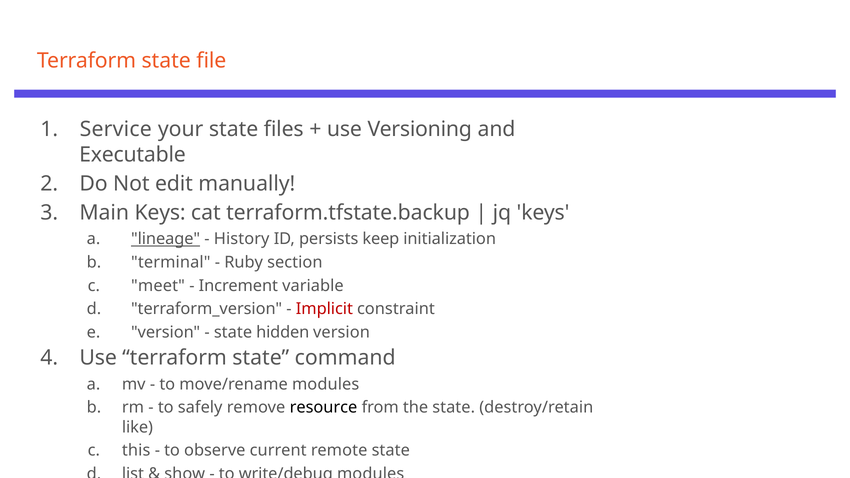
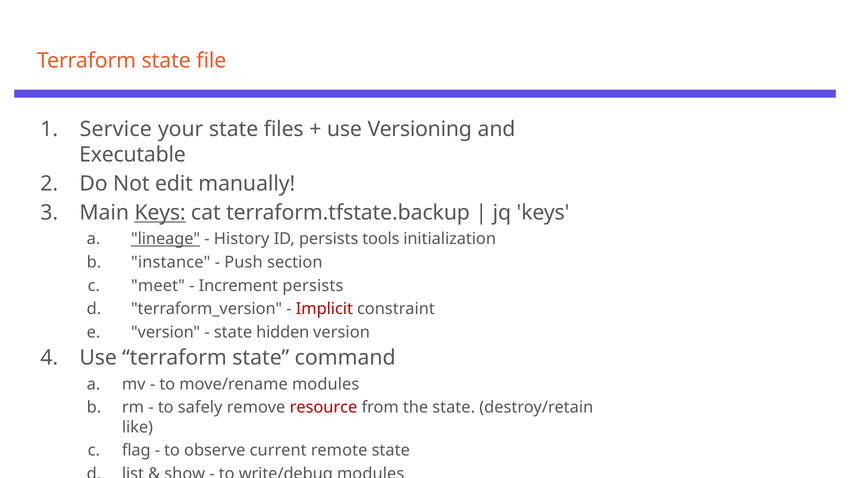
Keys at (160, 213) underline: none -> present
keep: keep -> tools
terminal: terminal -> instance
Ruby: Ruby -> Push
Increment variable: variable -> persists
resource colour: black -> red
this: this -> flag
